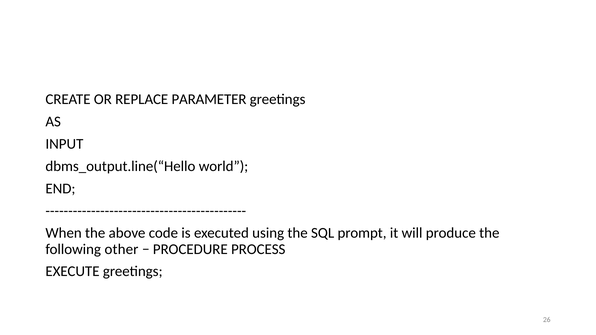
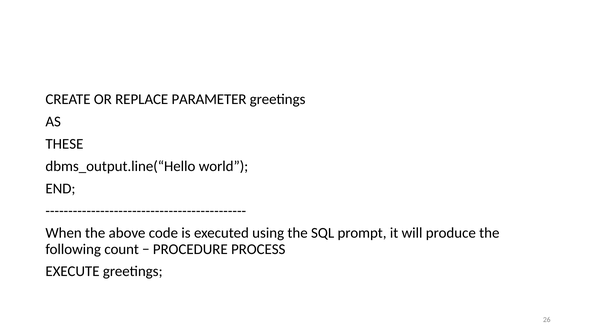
INPUT: INPUT -> THESE
other: other -> count
